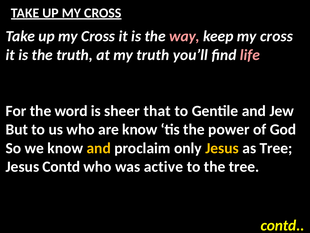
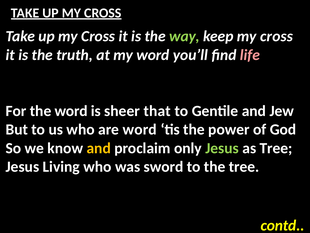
way colour: pink -> light green
my truth: truth -> word
are know: know -> word
Jesus at (222, 148) colour: yellow -> light green
Jesus Contd: Contd -> Living
active: active -> sword
